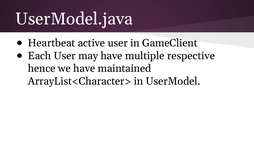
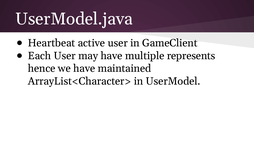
respective: respective -> represents
